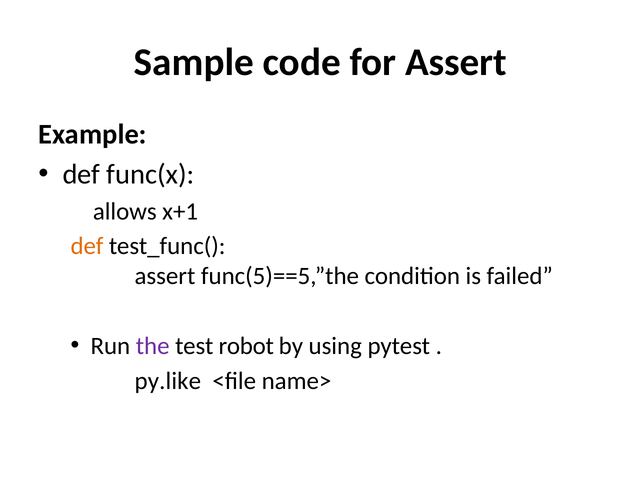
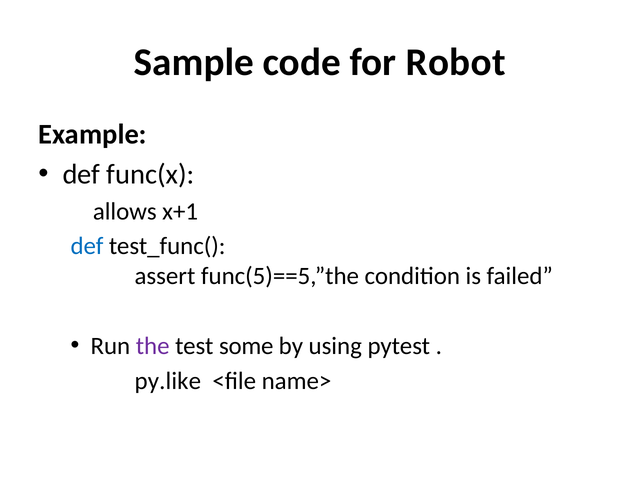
for Assert: Assert -> Robot
def at (87, 246) colour: orange -> blue
robot: robot -> some
